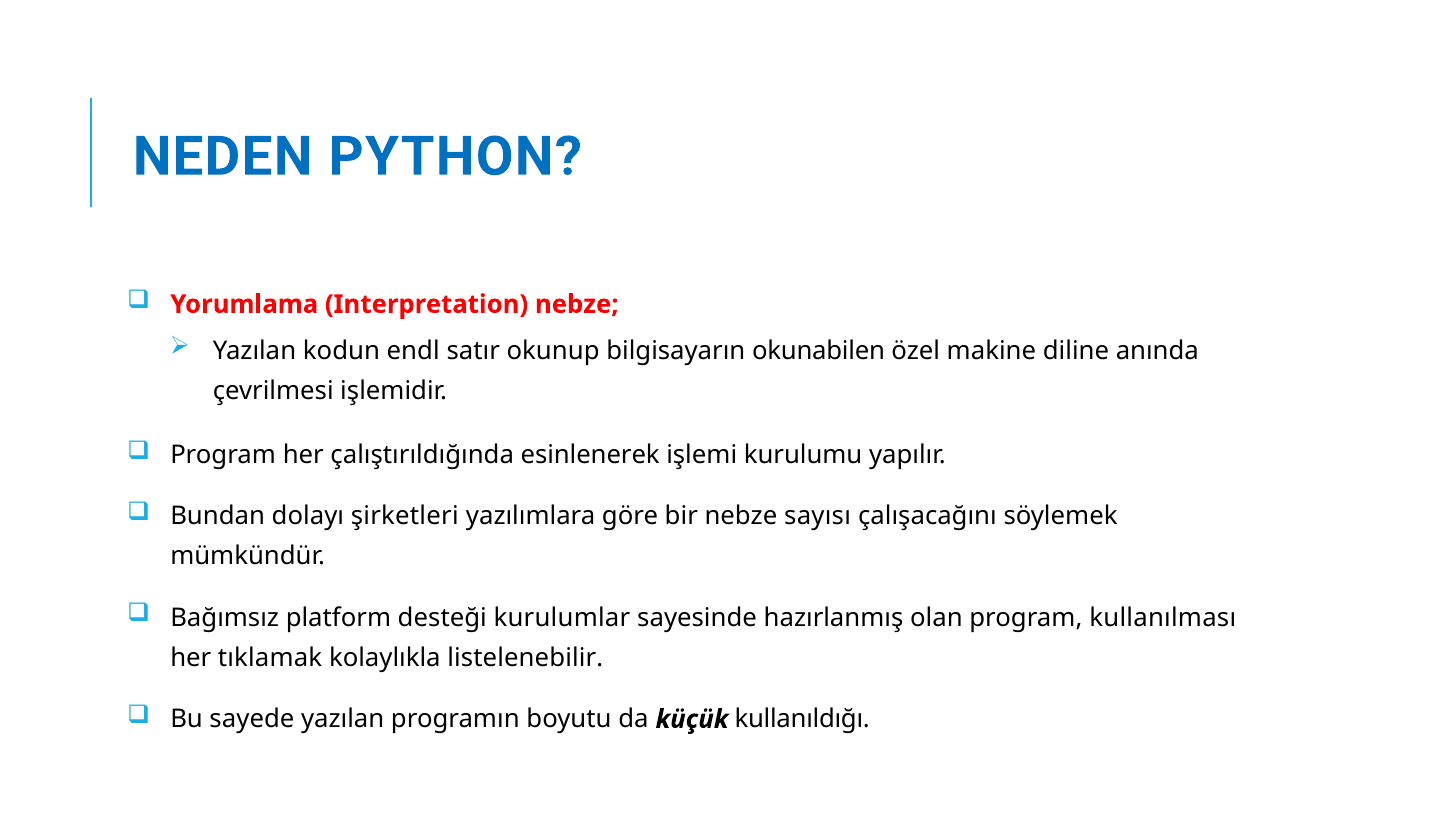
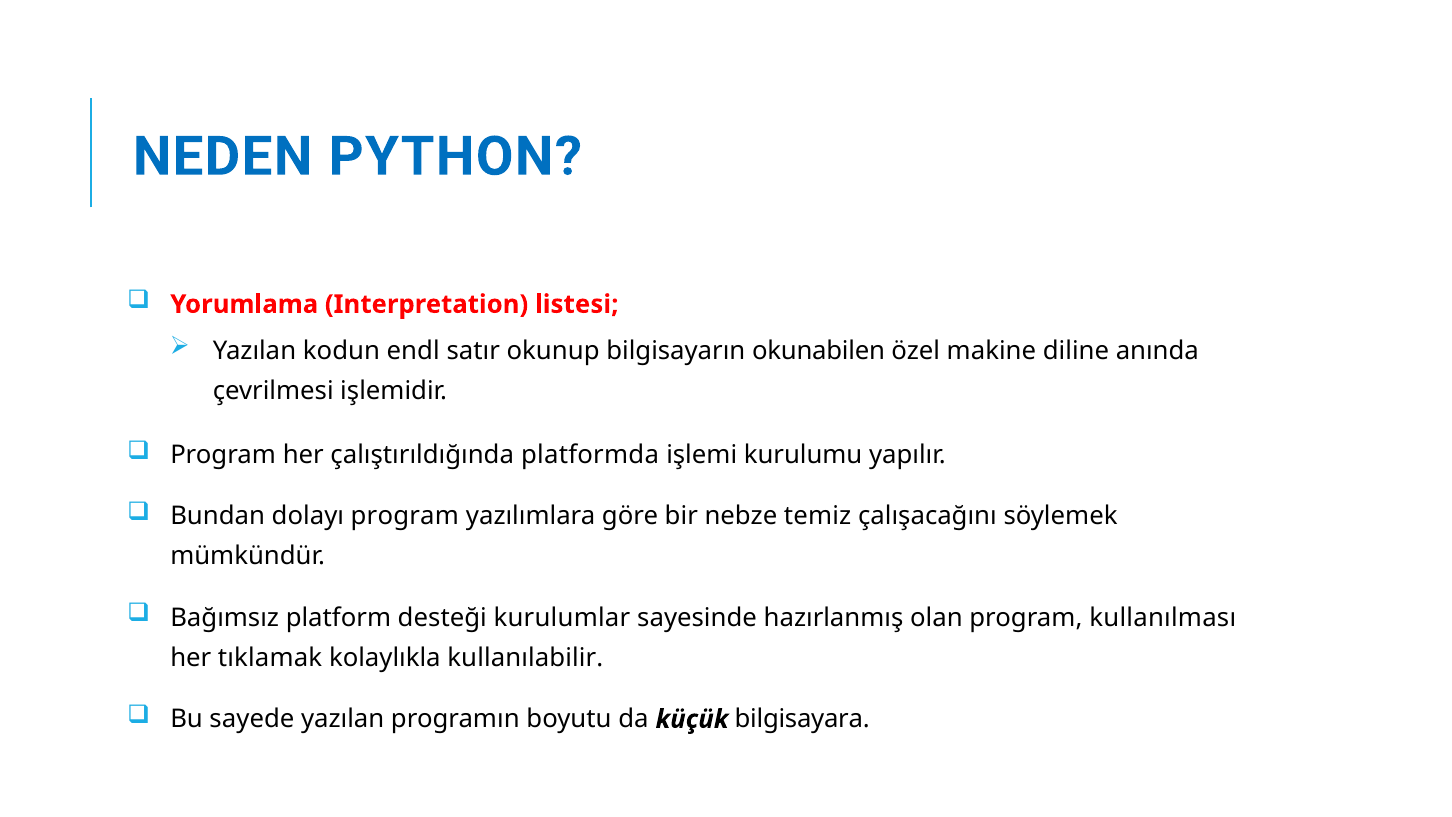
Interpretation nebze: nebze -> listesi
esinlenerek: esinlenerek -> platformda
dolayı şirketleri: şirketleri -> program
sayısı: sayısı -> temiz
listelenebilir: listelenebilir -> kullanılabilir
kullanıldığı: kullanıldığı -> bilgisayara
